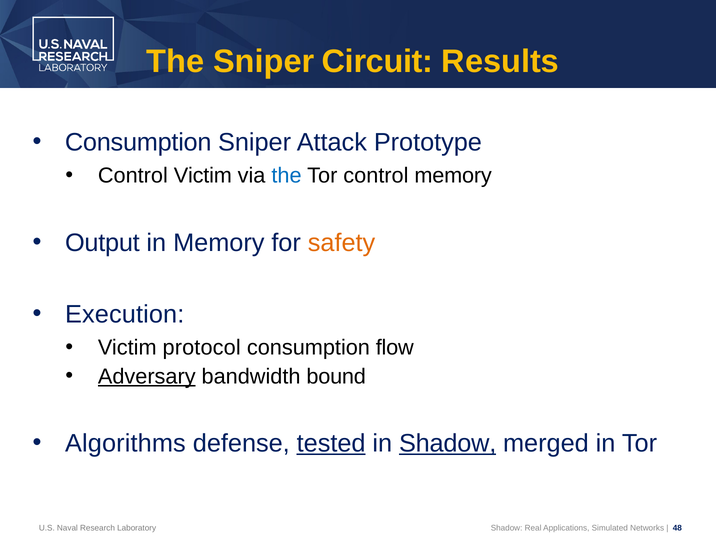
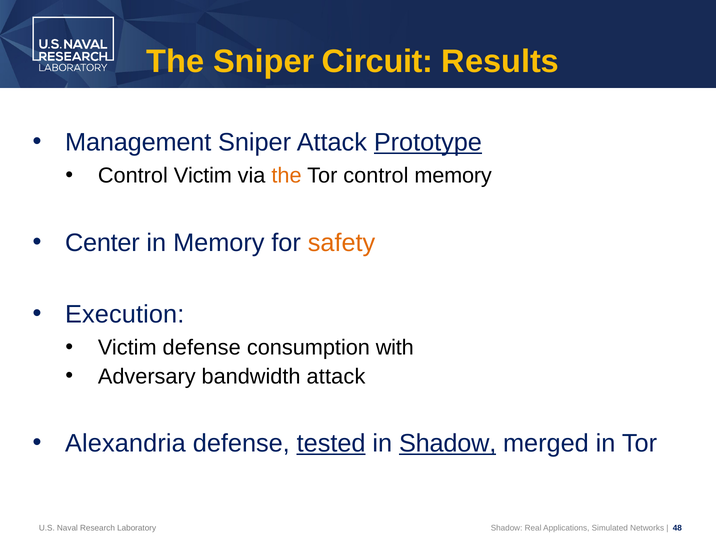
Consumption at (138, 142): Consumption -> Management
Prototype underline: none -> present
the at (287, 176) colour: blue -> orange
Output: Output -> Center
Victim protocol: protocol -> defense
flow: flow -> with
Adversary underline: present -> none
bandwidth bound: bound -> attack
Algorithms: Algorithms -> Alexandria
